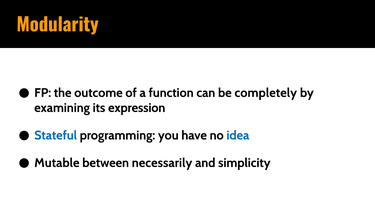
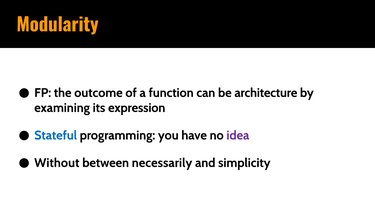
completely: completely -> architecture
idea colour: blue -> purple
Mutable: Mutable -> Without
